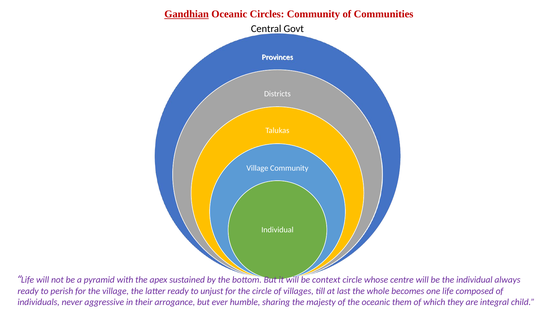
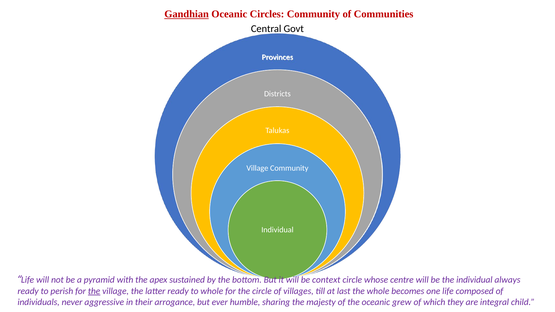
the at (94, 291) underline: none -> present
to unjust: unjust -> whole
them: them -> grew
